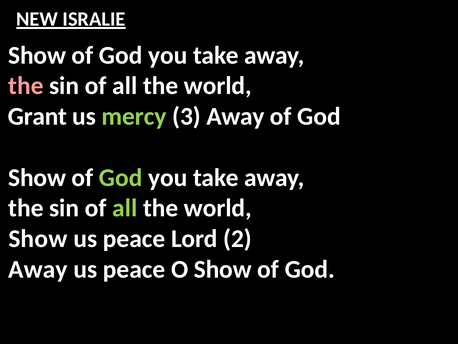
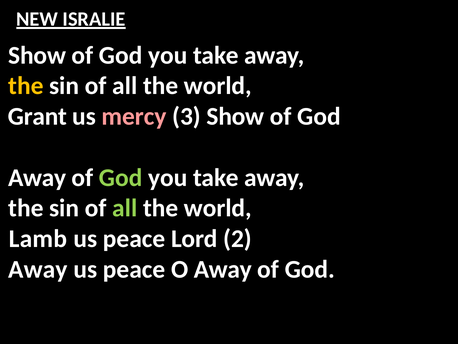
the at (26, 86) colour: pink -> yellow
mercy colour: light green -> pink
3 Away: Away -> Show
Show at (37, 177): Show -> Away
Show at (38, 238): Show -> Lamb
O Show: Show -> Away
